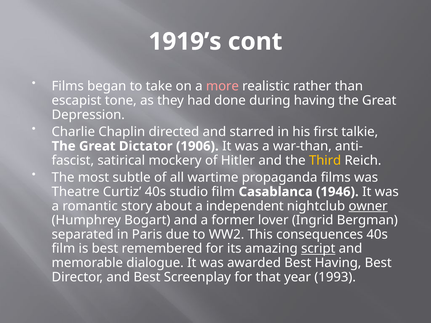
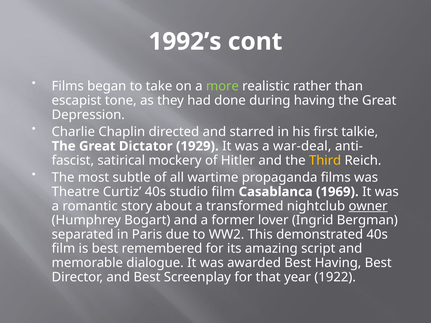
1919’s: 1919’s -> 1992’s
more colour: pink -> light green
1906: 1906 -> 1929
war-than: war-than -> war-deal
1946: 1946 -> 1969
independent: independent -> transformed
consequences: consequences -> demonstrated
script underline: present -> none
1993: 1993 -> 1922
